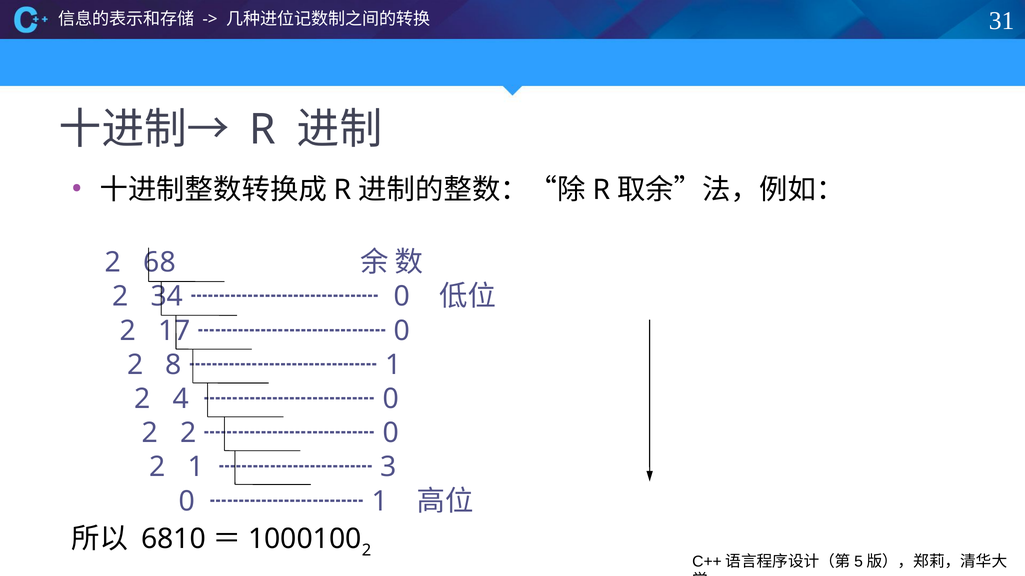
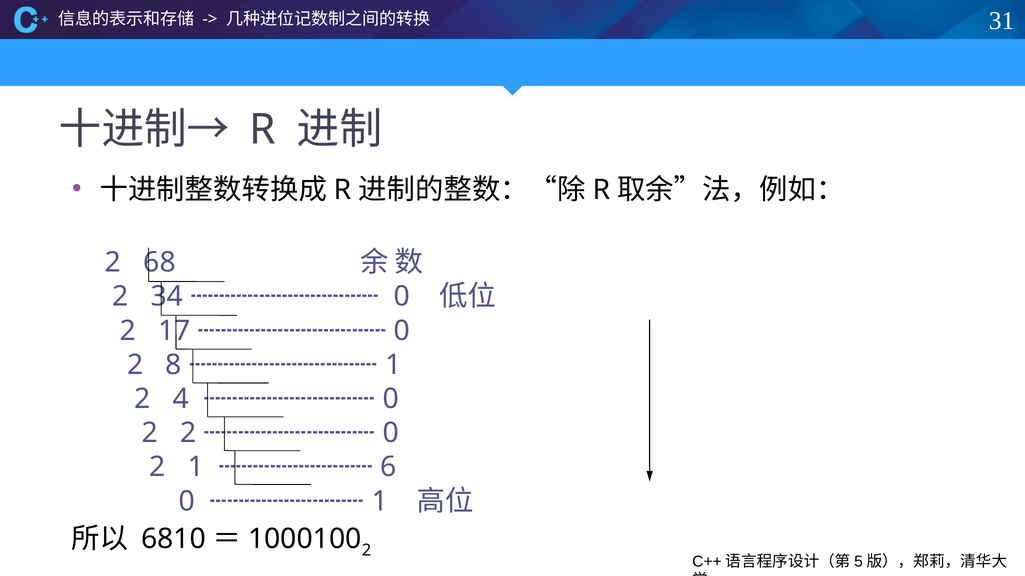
3: 3 -> 6
